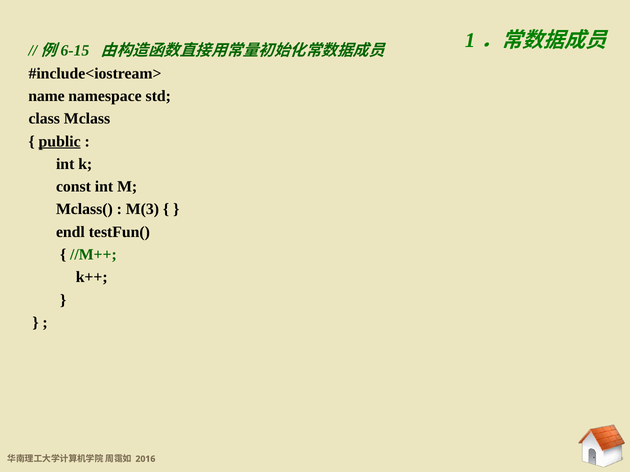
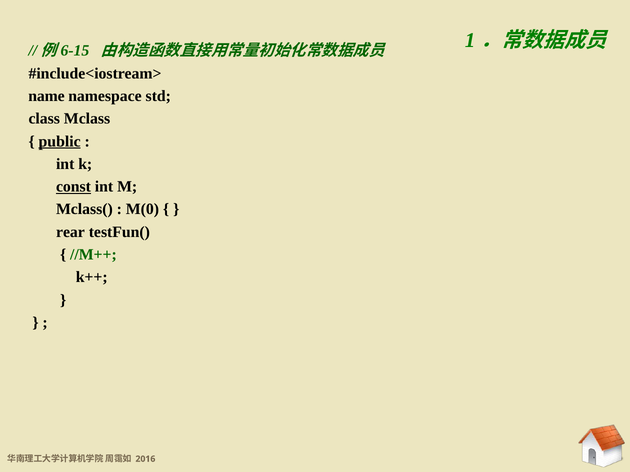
const underline: none -> present
M(3: M(3 -> M(0
endl: endl -> rear
